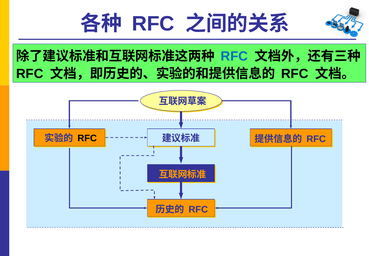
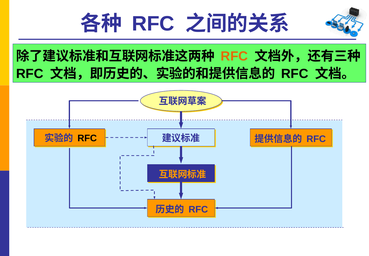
RFC at (234, 56) colour: blue -> orange
